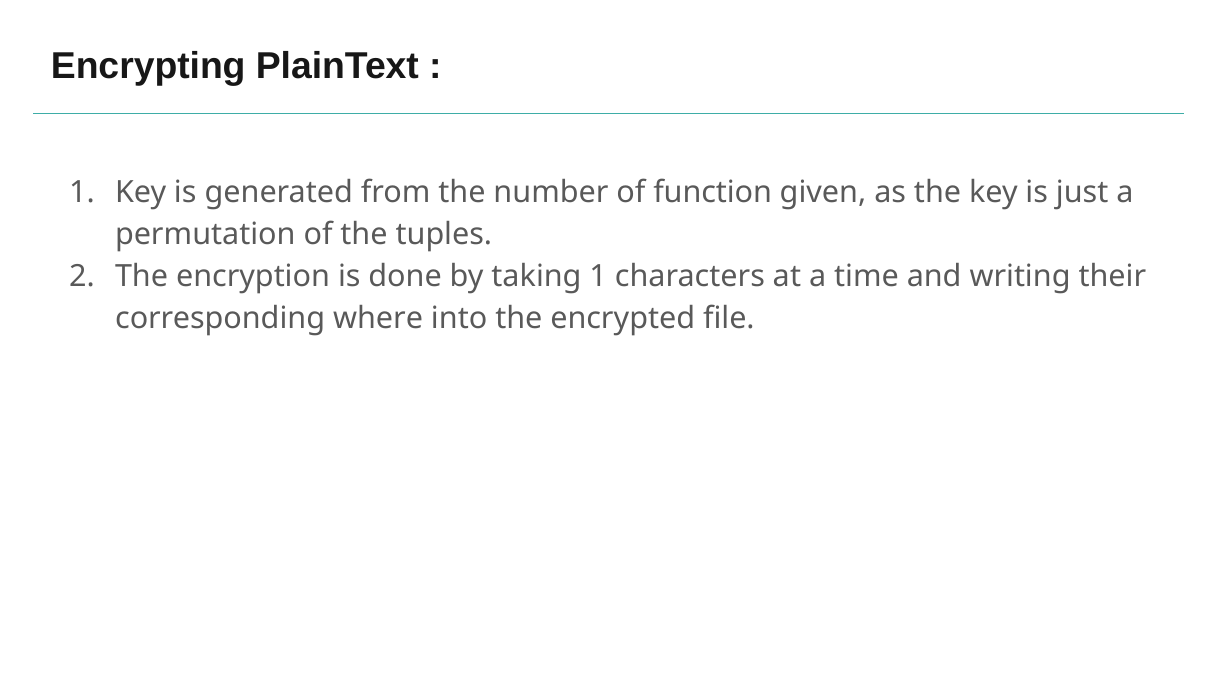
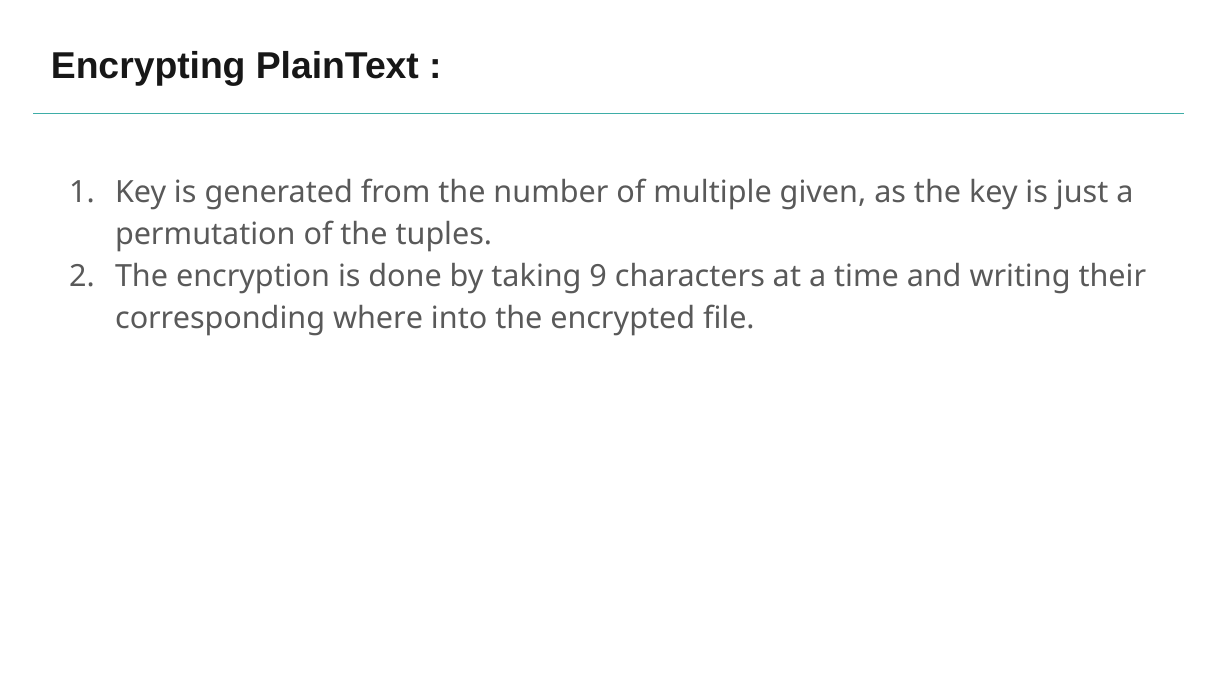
function: function -> multiple
taking 1: 1 -> 9
